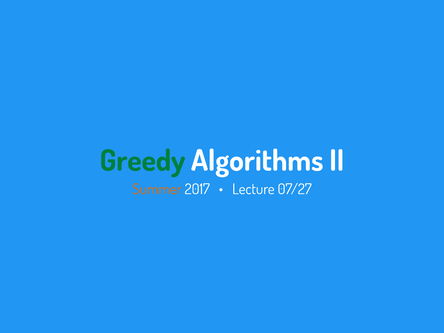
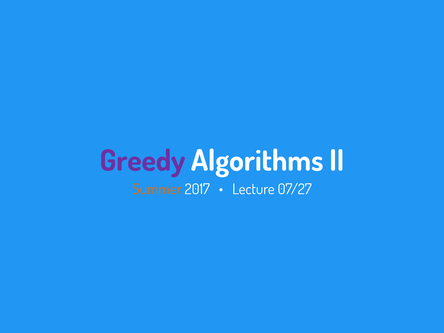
Greedy colour: green -> purple
